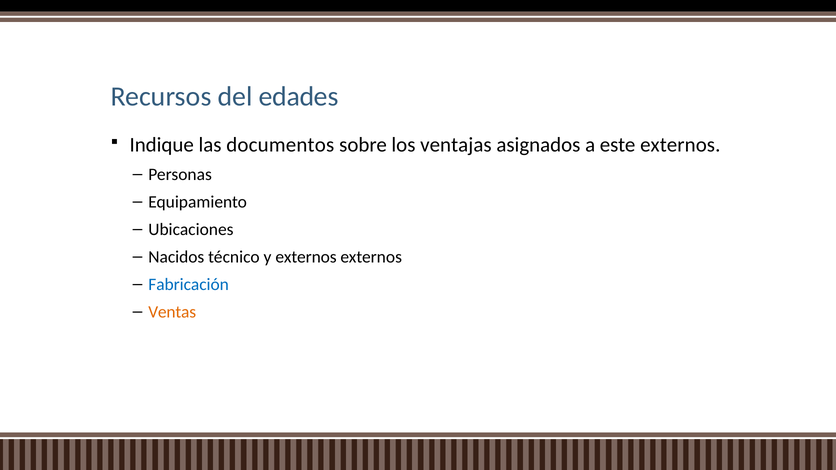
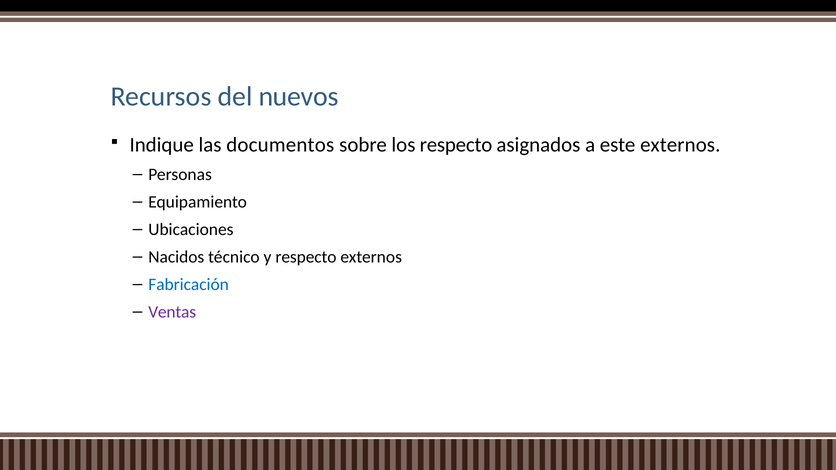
edades: edades -> nuevos
los ventajas: ventajas -> respecto
y externos: externos -> respecto
Ventas colour: orange -> purple
